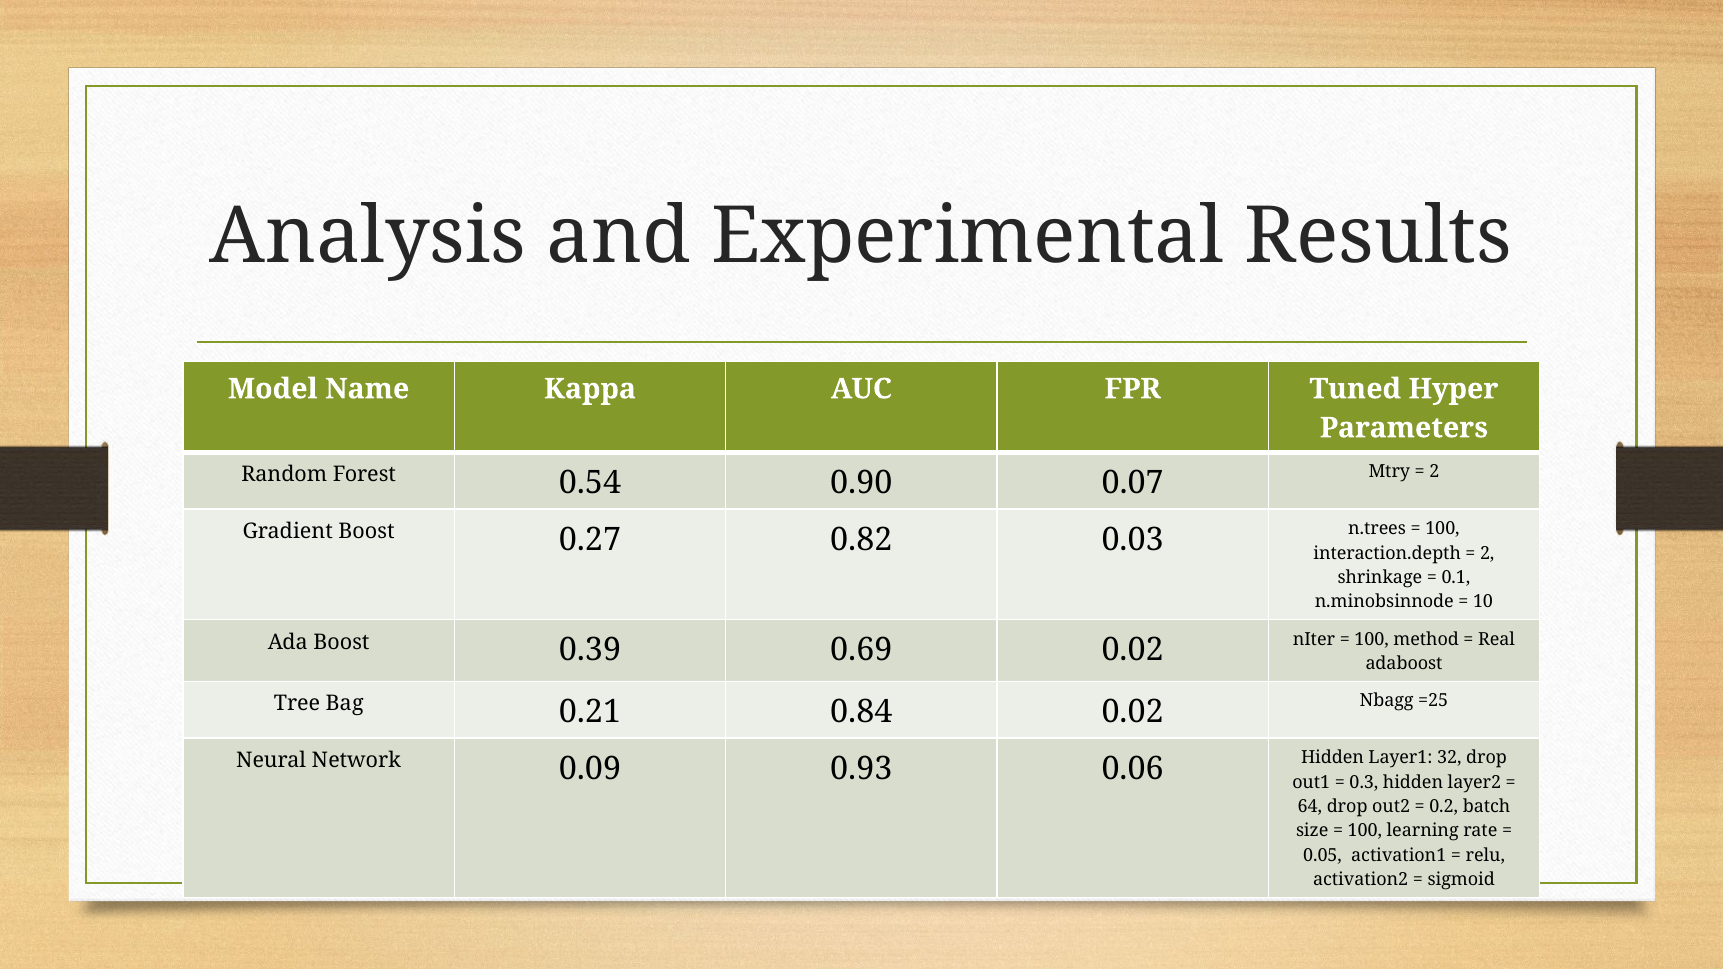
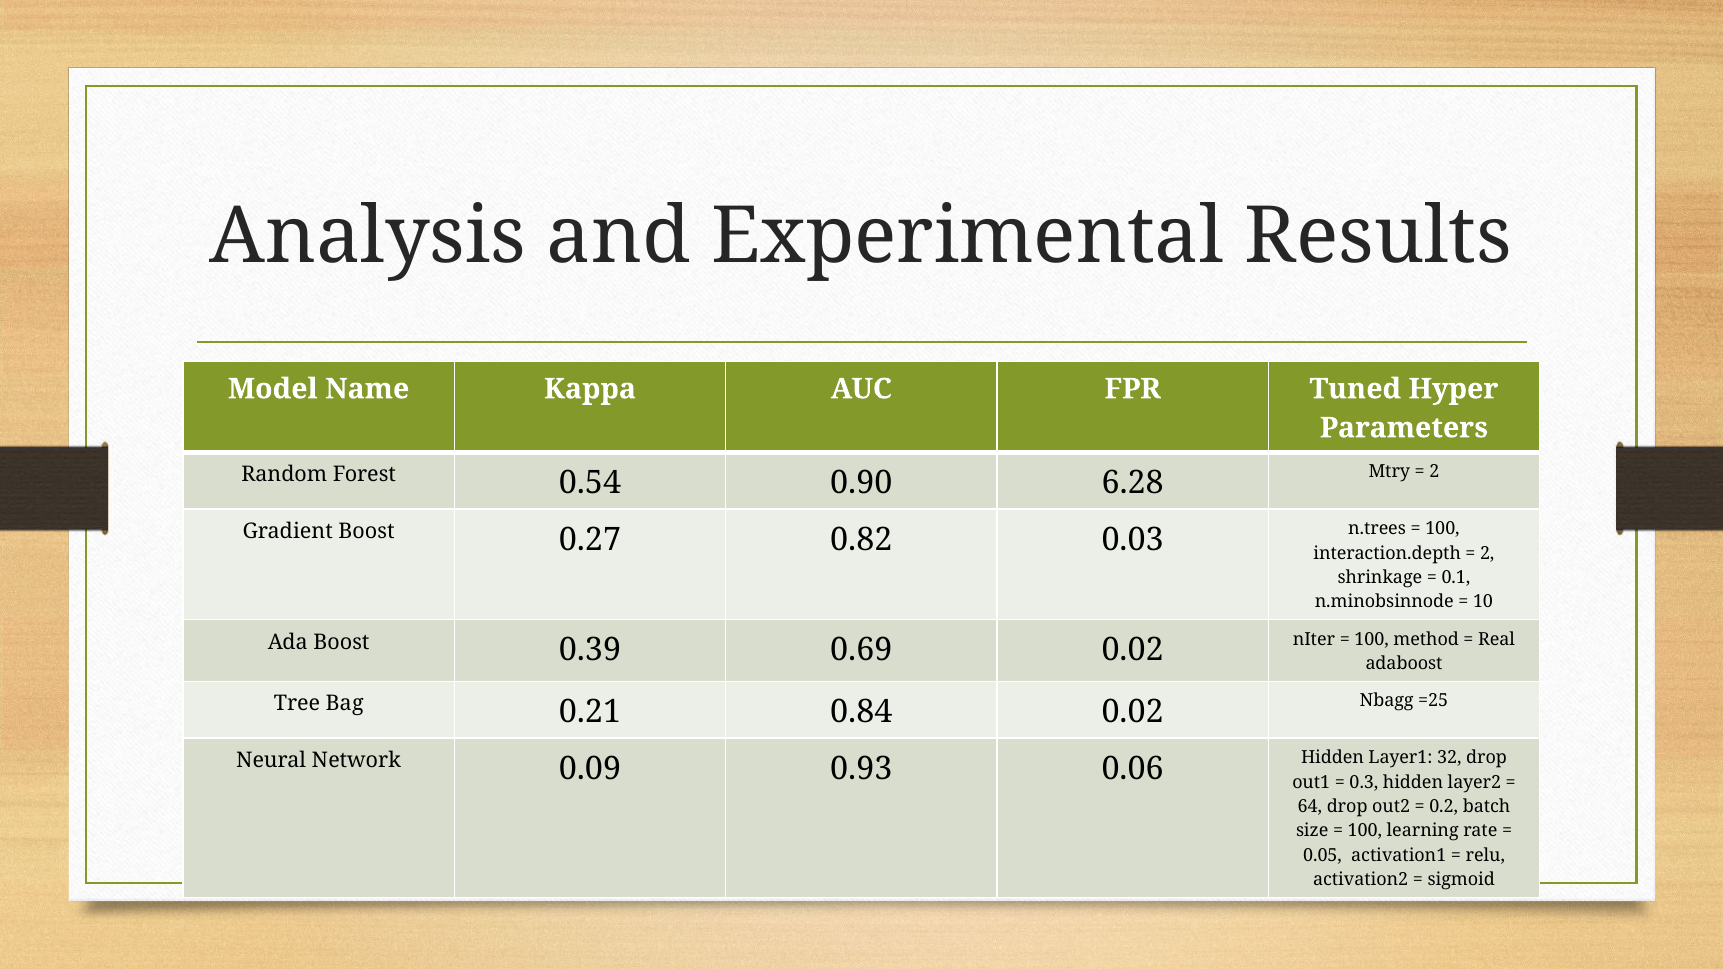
0.07: 0.07 -> 6.28
